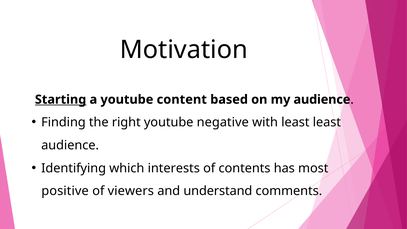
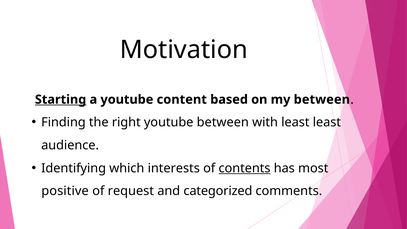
my audience: audience -> between
youtube negative: negative -> between
contents underline: none -> present
viewers: viewers -> request
understand: understand -> categorized
